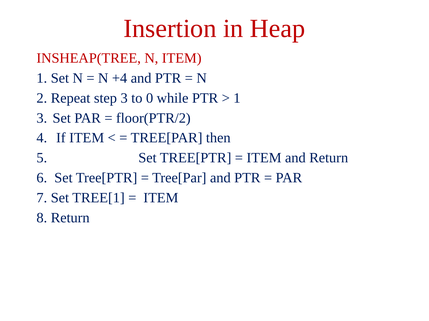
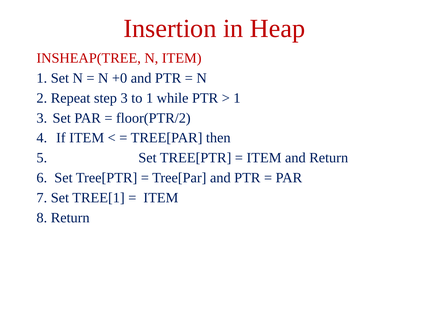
+4: +4 -> +0
to 0: 0 -> 1
